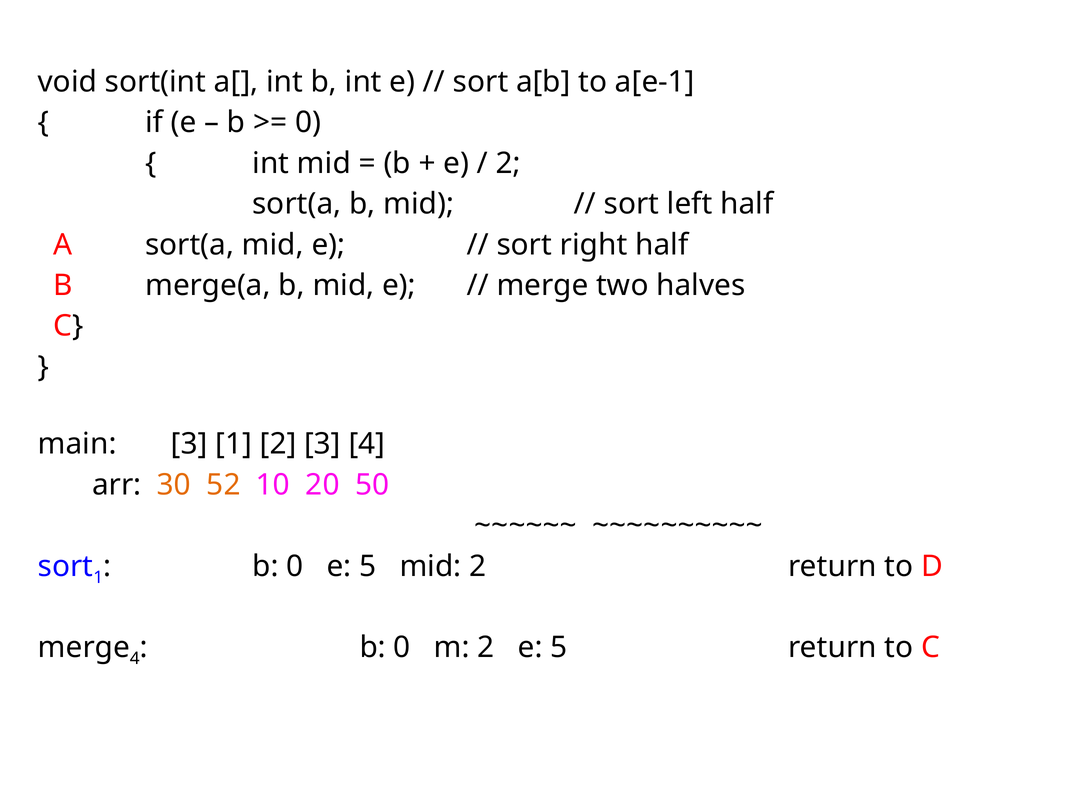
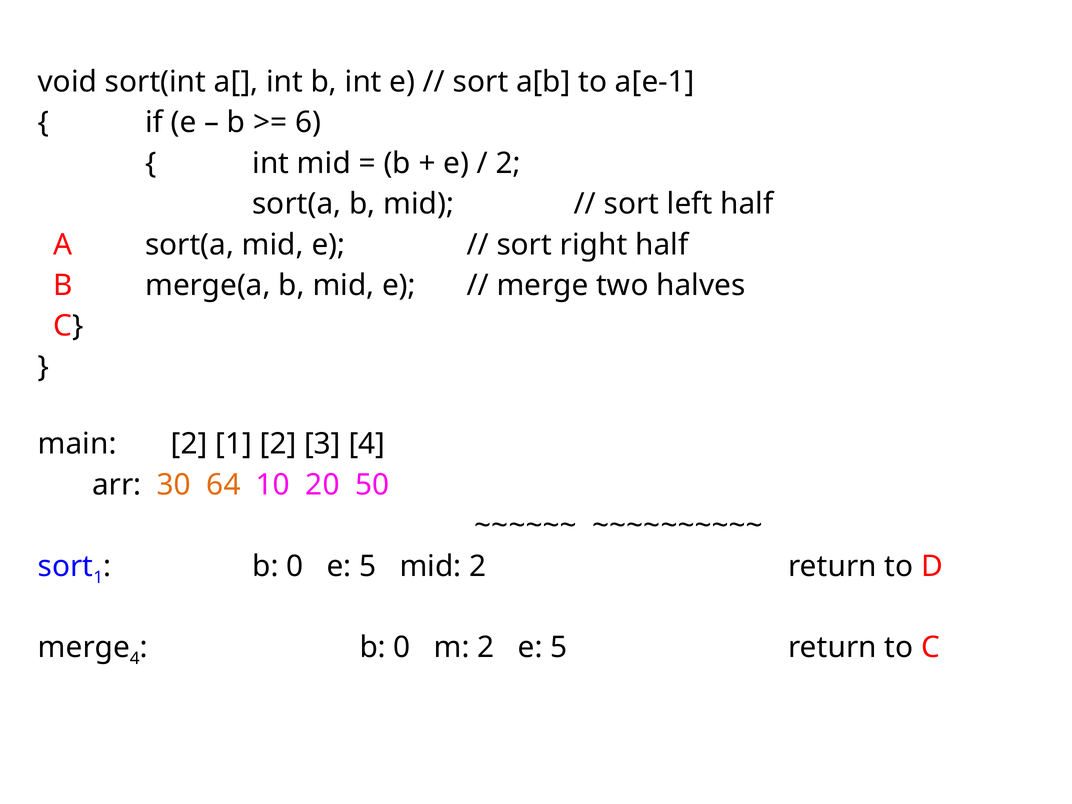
0 at (308, 123): 0 -> 6
main 3: 3 -> 2
52: 52 -> 64
